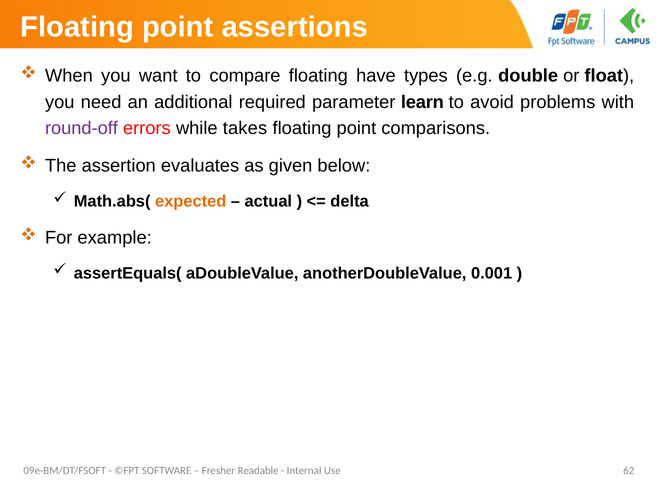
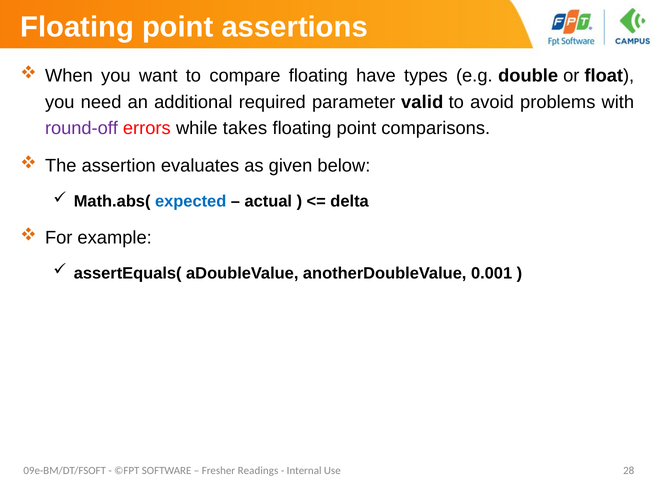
learn: learn -> valid
expected colour: orange -> blue
Readable: Readable -> Readings
62: 62 -> 28
